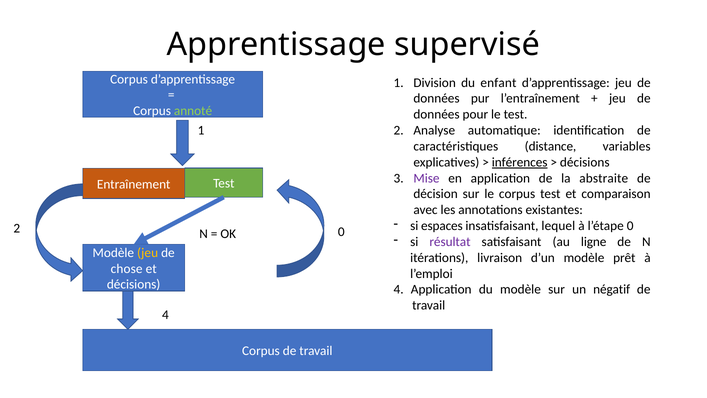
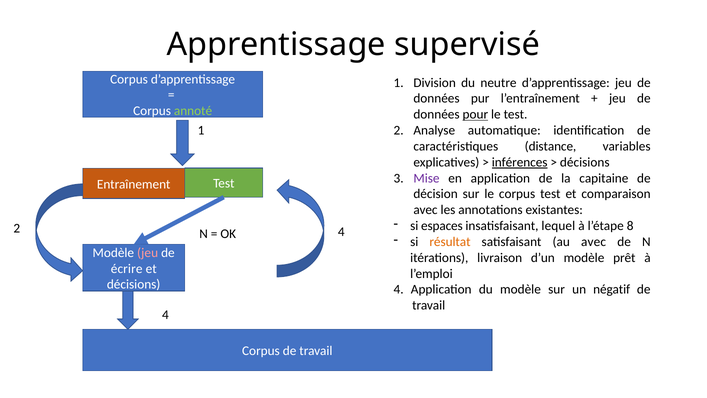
enfant: enfant -> neutre
pour underline: none -> present
abstraite: abstraite -> capitaine
l’étape 0: 0 -> 8
2 0: 0 -> 4
résultat colour: purple -> orange
au ligne: ligne -> avec
jeu at (148, 253) colour: yellow -> pink
chose: chose -> écrire
